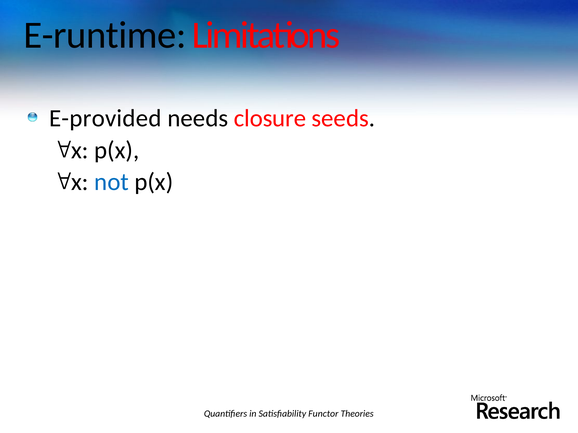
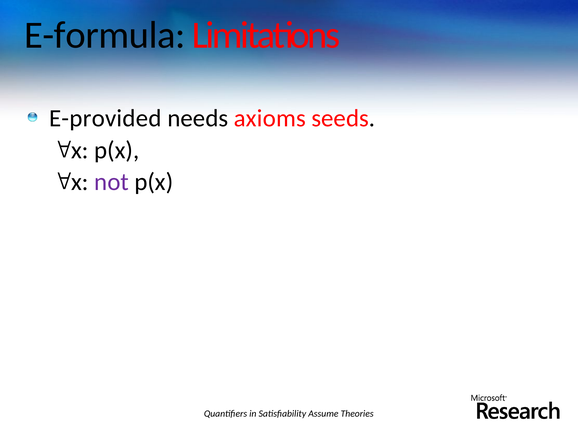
E-runtime: E-runtime -> E-formula
closure: closure -> axioms
not colour: blue -> purple
Functor: Functor -> Assume
